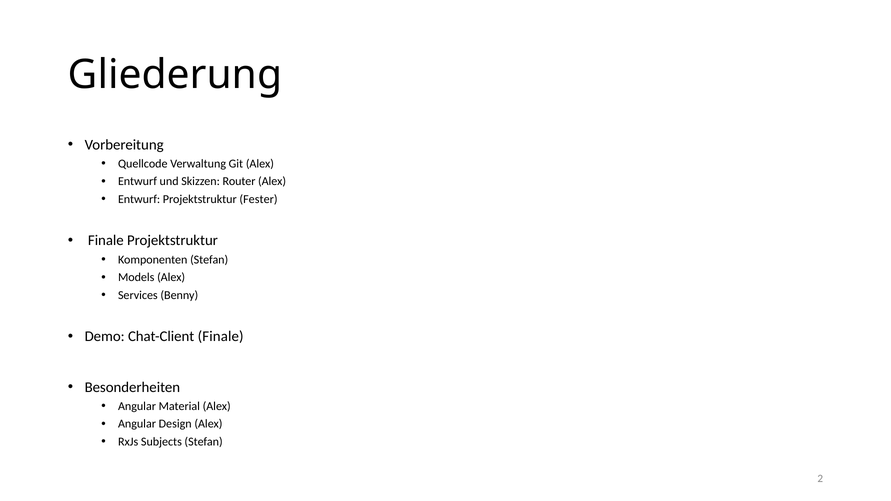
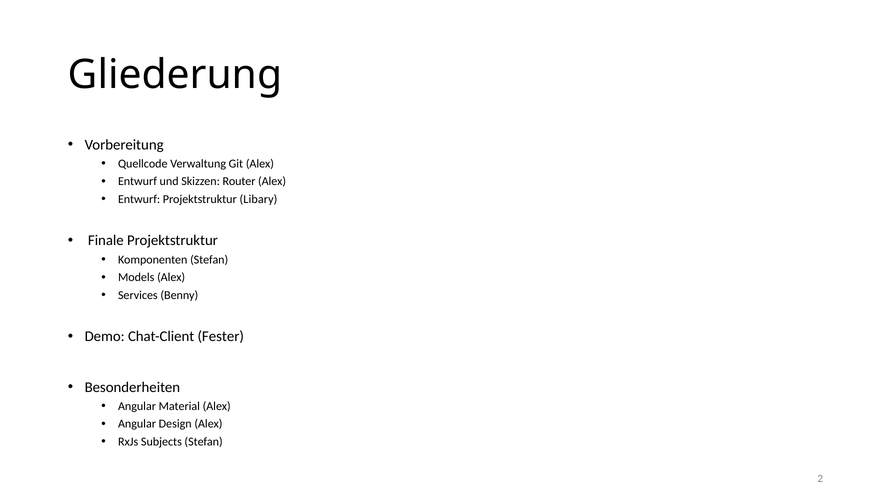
Fester: Fester -> Libary
Chat-Client Finale: Finale -> Fester
